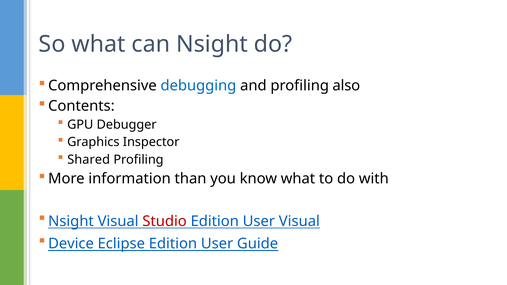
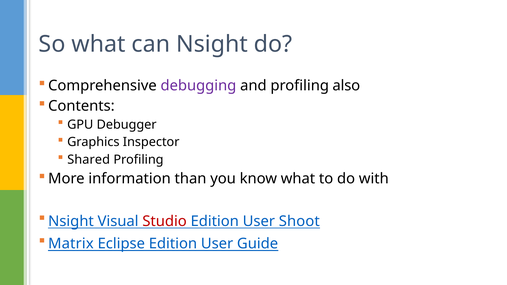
debugging colour: blue -> purple
User Visual: Visual -> Shoot
Device: Device -> Matrix
